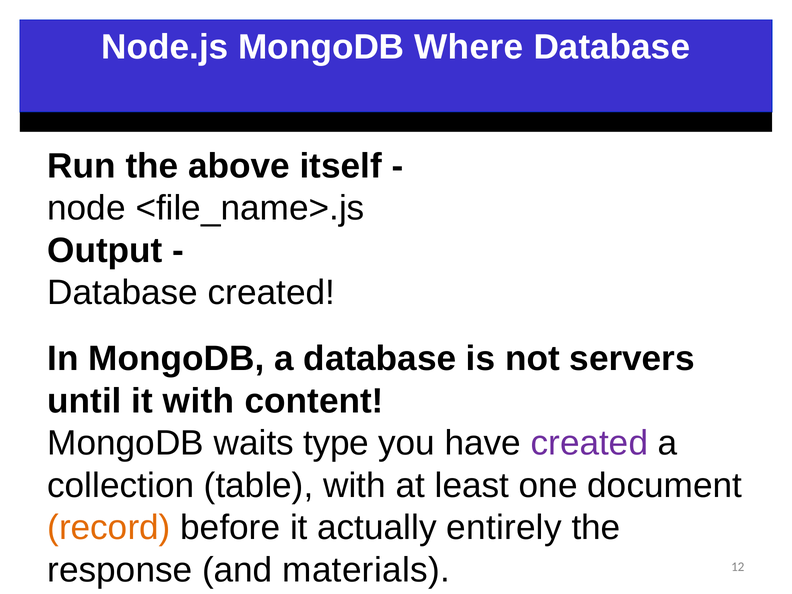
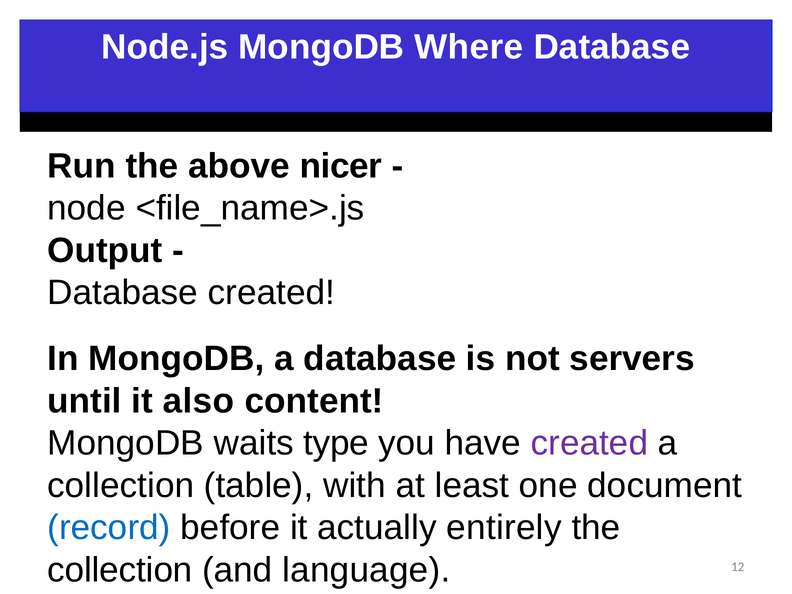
itself: itself -> nicer
it with: with -> also
record colour: orange -> blue
response at (120, 570): response -> collection
materials: materials -> language
